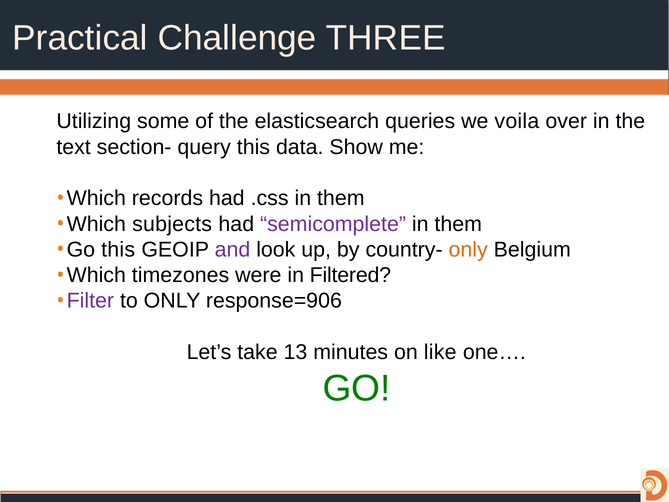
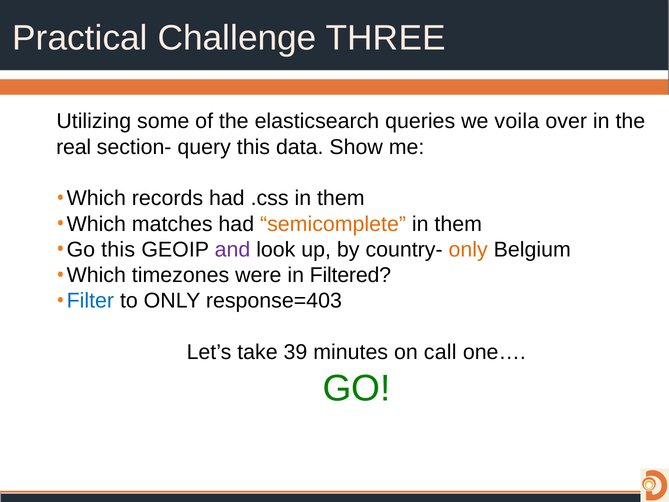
text: text -> real
subjects: subjects -> matches
semicomplete colour: purple -> orange
Filter colour: purple -> blue
response=906: response=906 -> response=403
13: 13 -> 39
like: like -> call
